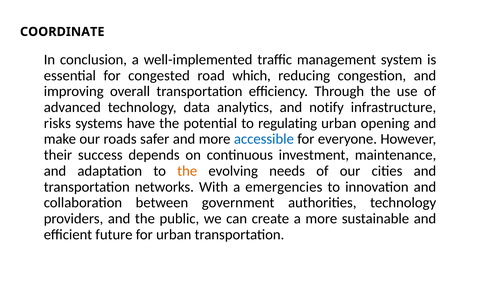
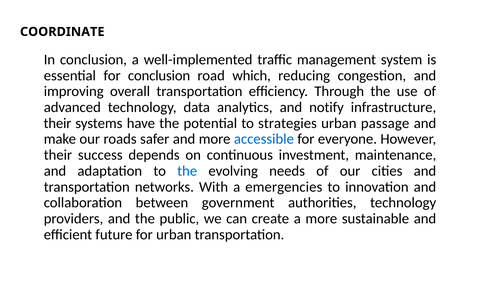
for congested: congested -> conclusion
risks at (57, 123): risks -> their
regulating: regulating -> strategies
opening: opening -> passage
the at (187, 171) colour: orange -> blue
